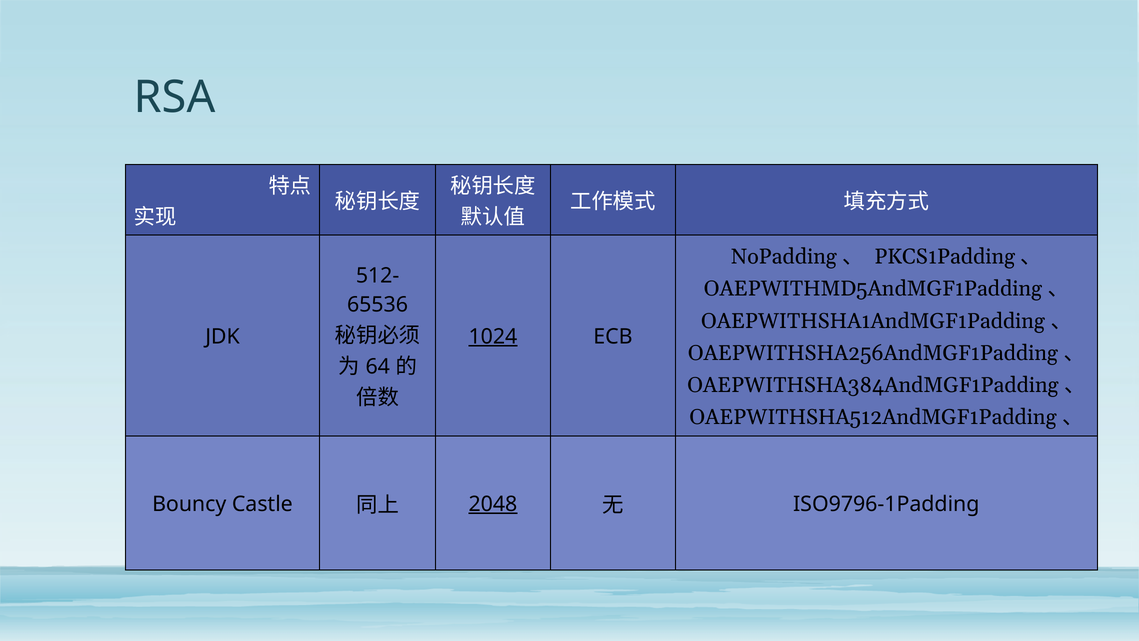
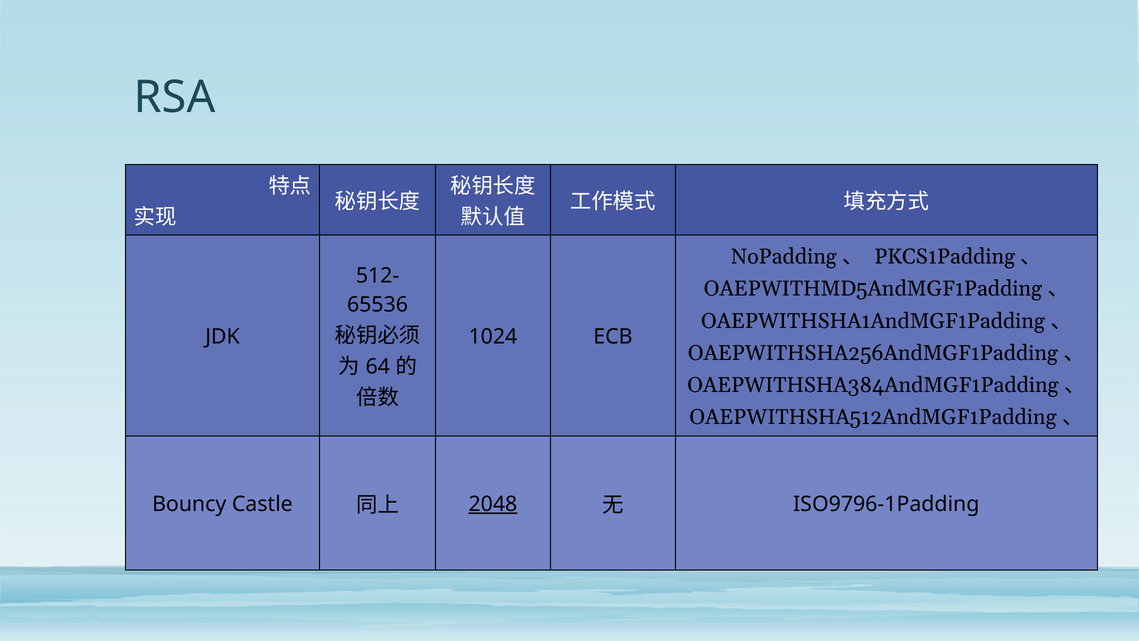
1024 underline: present -> none
